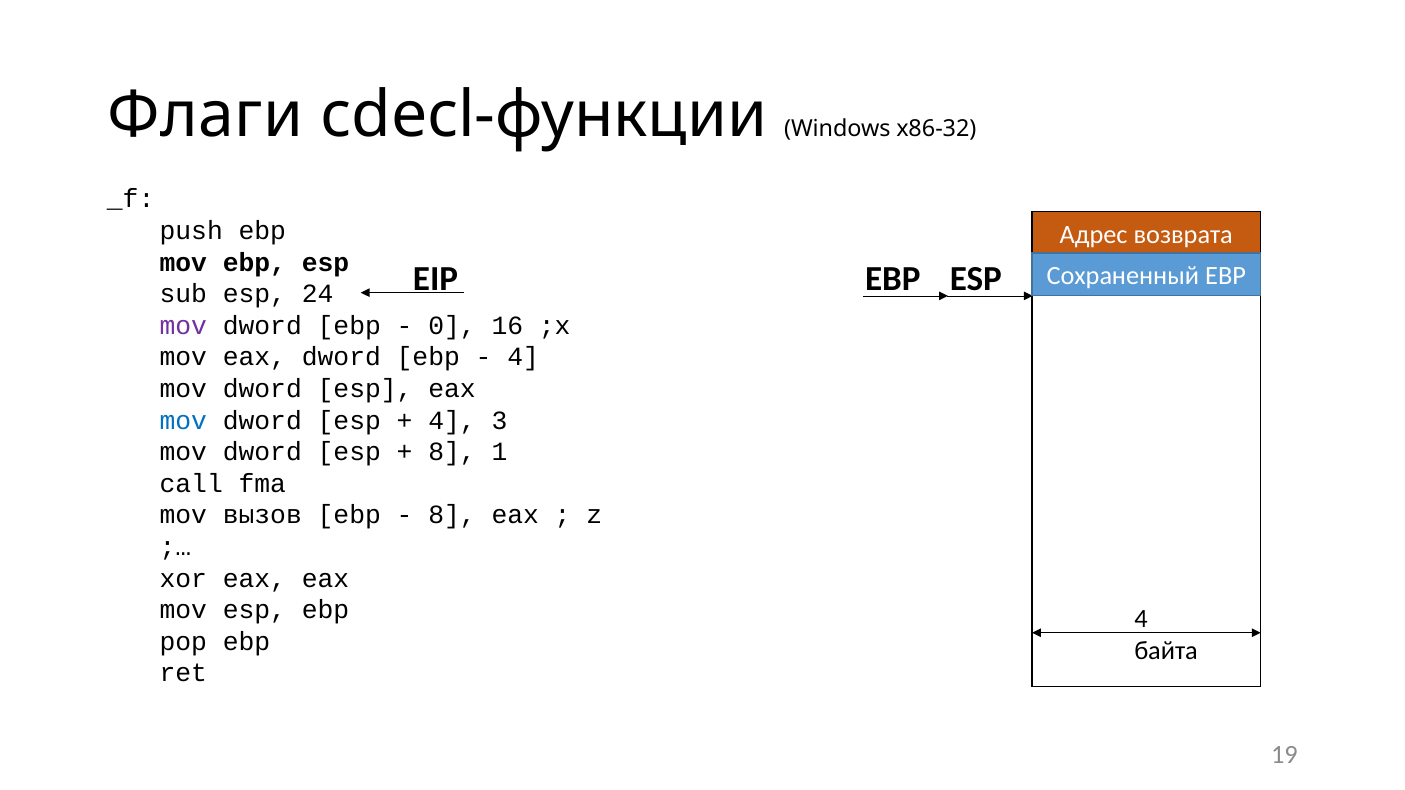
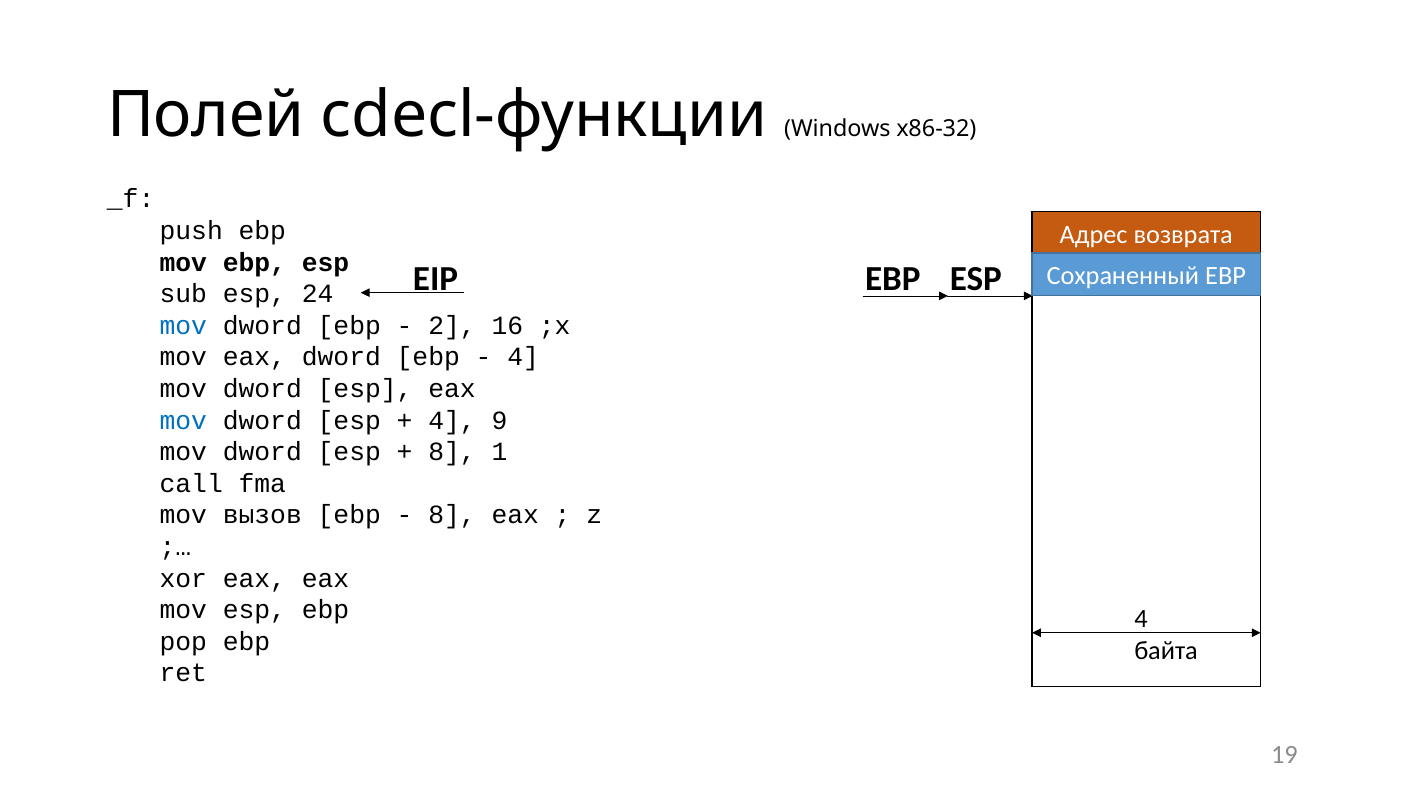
Флаги: Флаги -> Полей
mov at (183, 326) colour: purple -> blue
0: 0 -> 2
3: 3 -> 9
